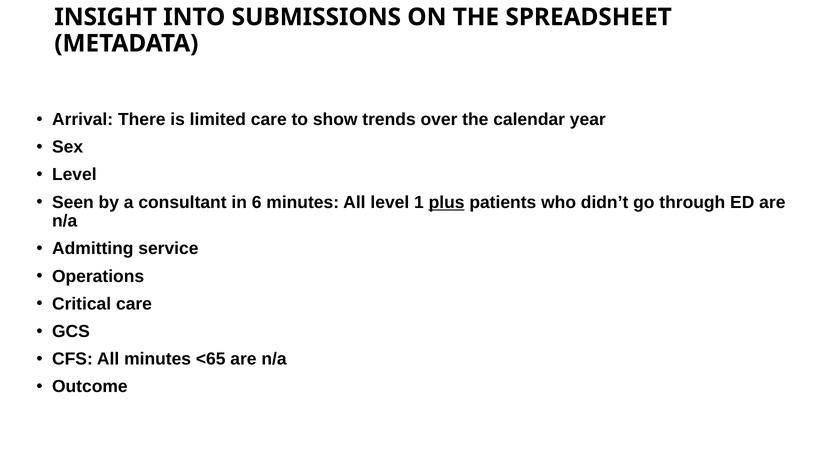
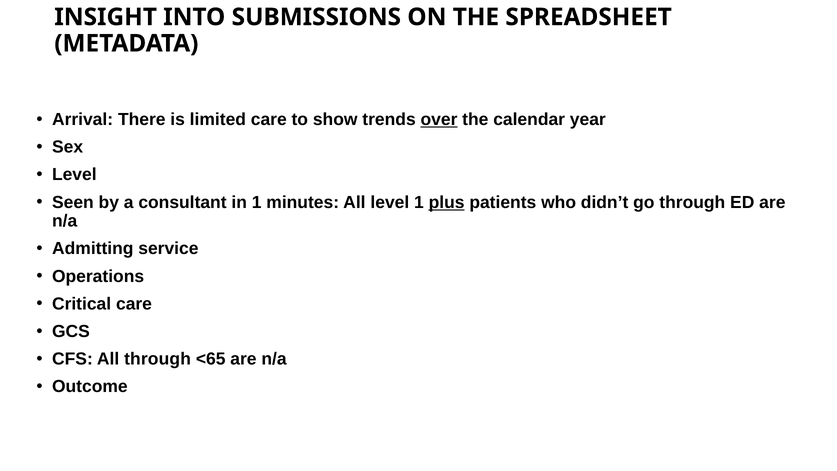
over underline: none -> present
in 6: 6 -> 1
All minutes: minutes -> through
